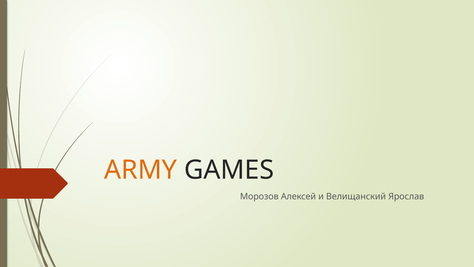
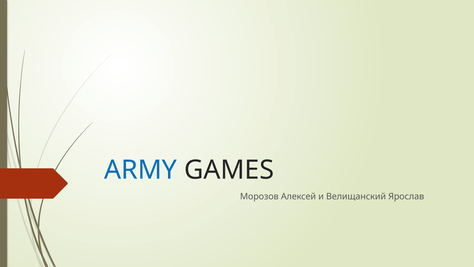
ARMY colour: orange -> blue
